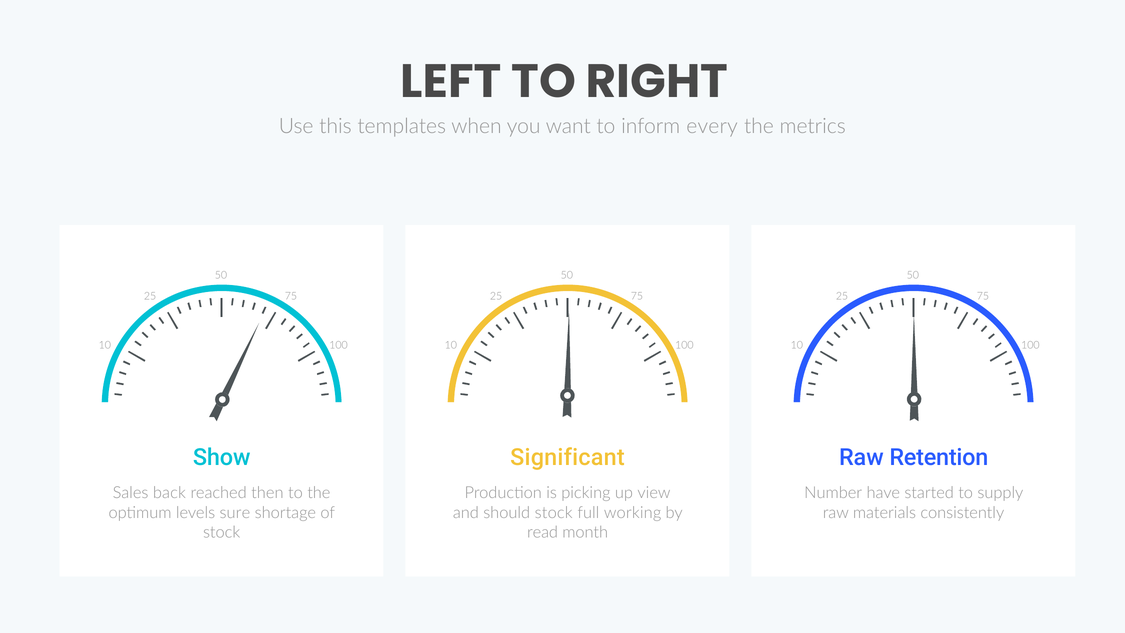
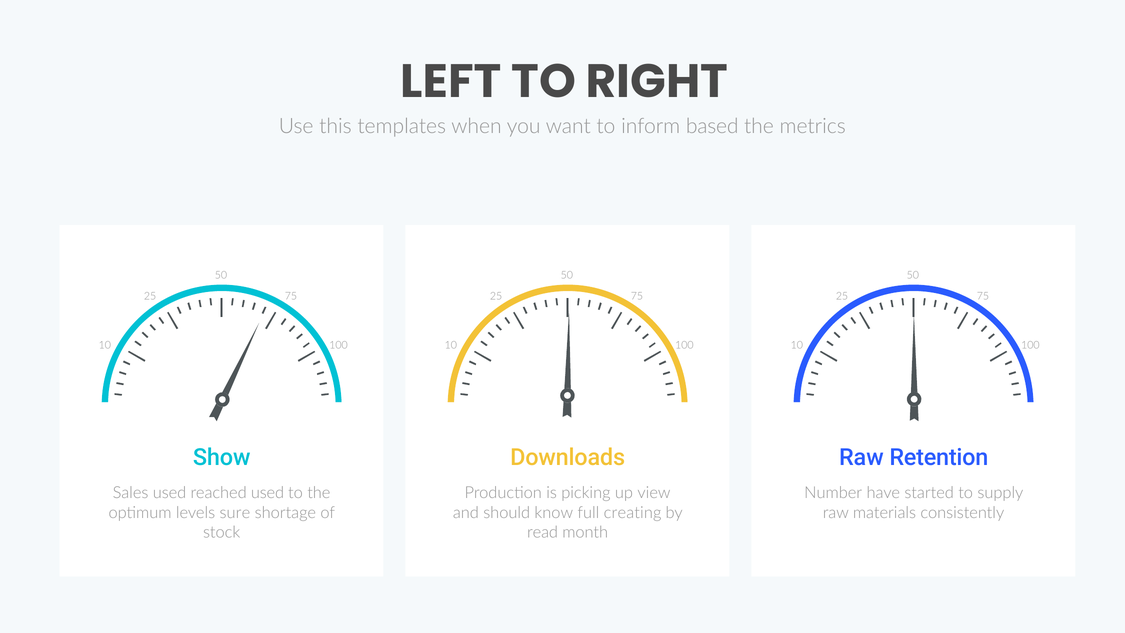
every: every -> based
Significant: Significant -> Downloads
Sales back: back -> used
reached then: then -> used
should stock: stock -> know
working: working -> creating
